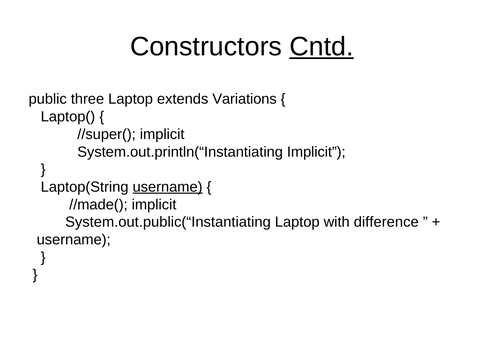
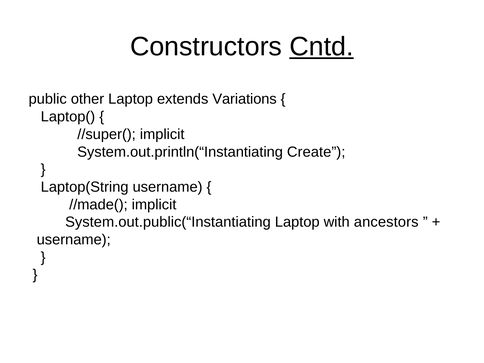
three: three -> other
System.out.println(“Instantiating Implicit: Implicit -> Create
username at (168, 187) underline: present -> none
difference: difference -> ancestors
